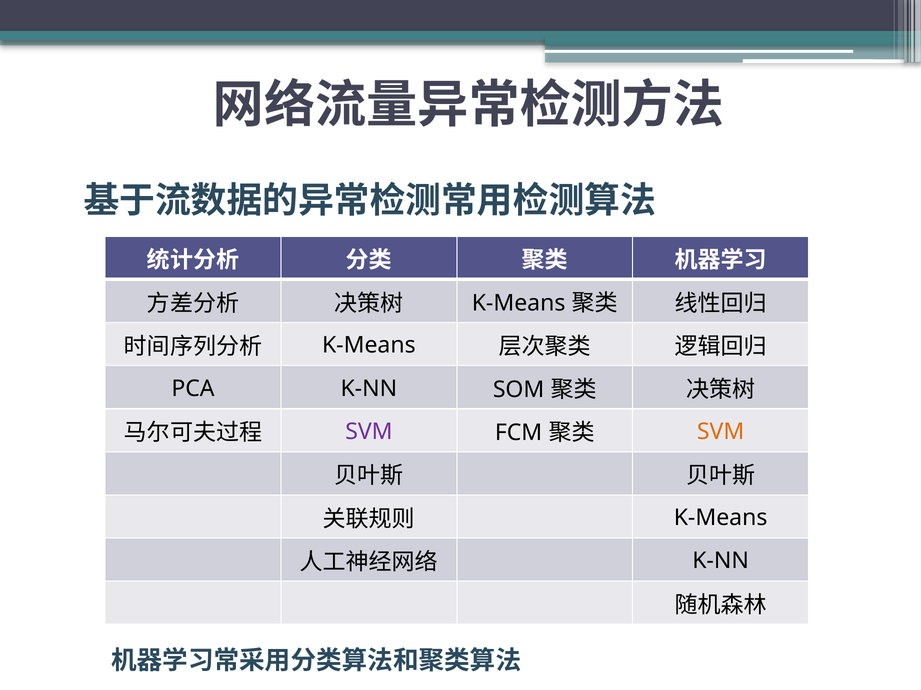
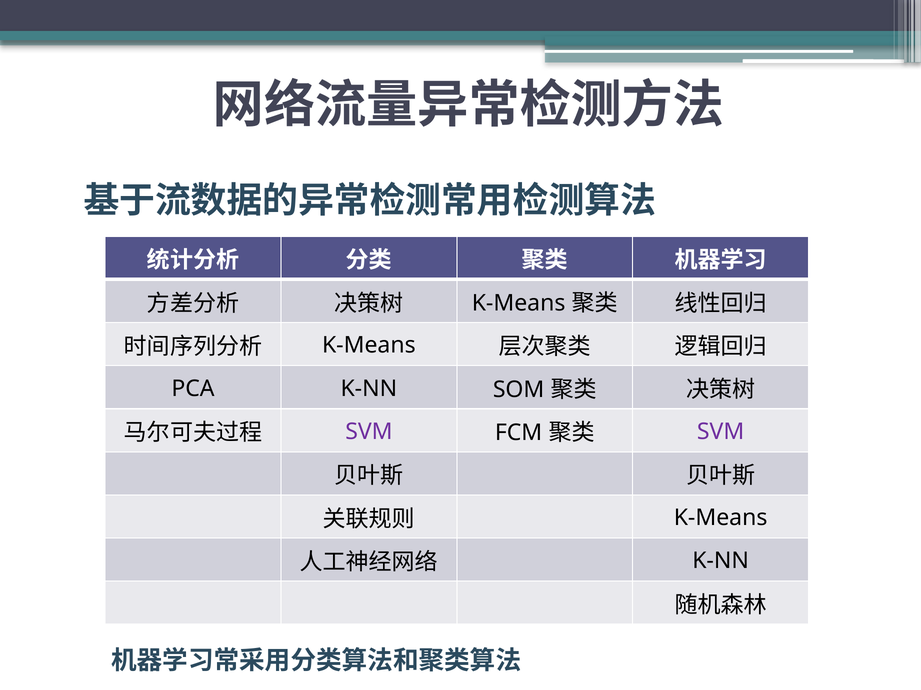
SVM at (721, 432) colour: orange -> purple
